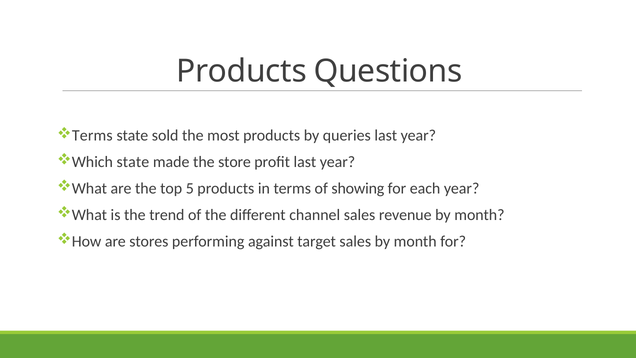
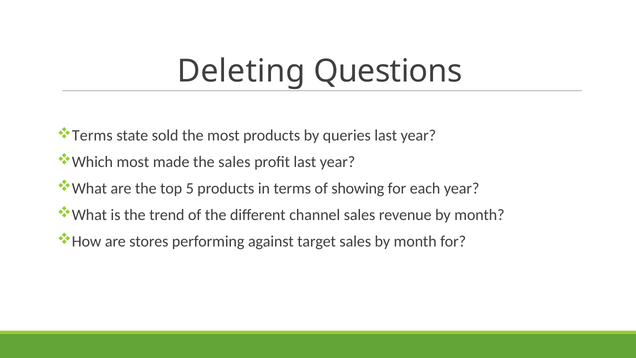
Products at (242, 71): Products -> Deleting
Which state: state -> most
the store: store -> sales
